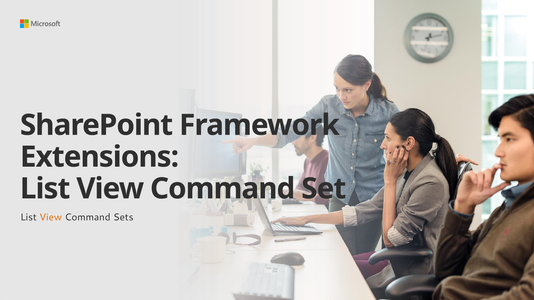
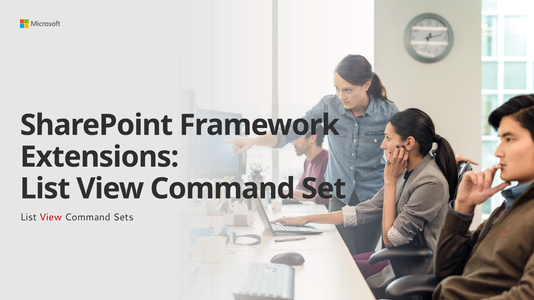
View at (51, 217) colour: orange -> red
